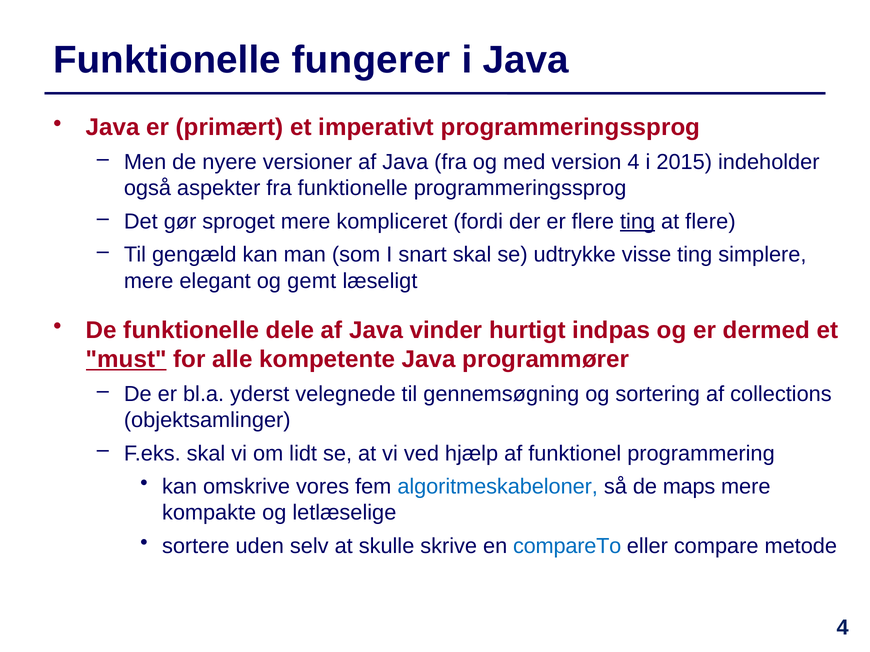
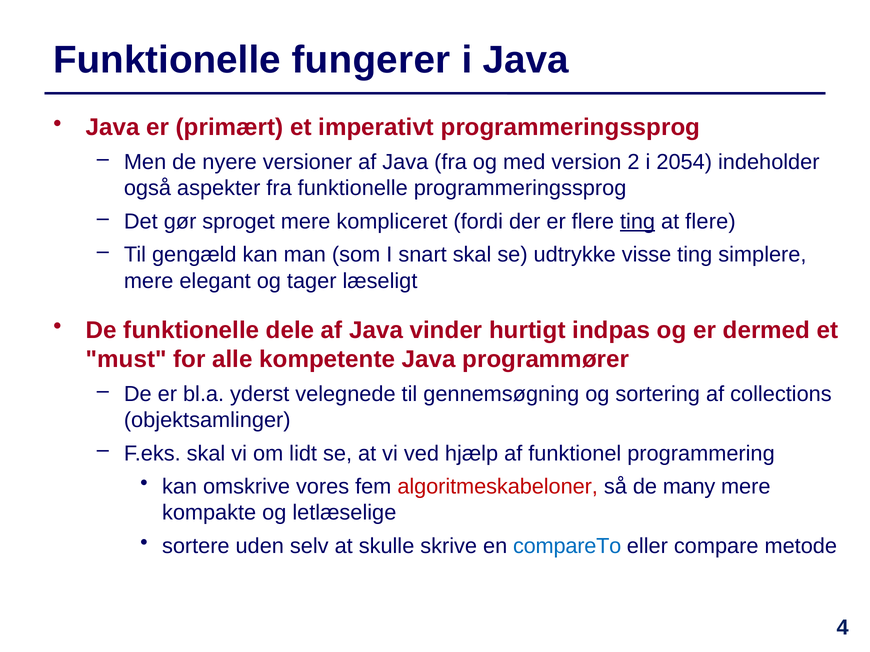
version 4: 4 -> 2
2015: 2015 -> 2054
gemt: gemt -> tager
must underline: present -> none
algoritmeskabeloner colour: blue -> red
maps: maps -> many
